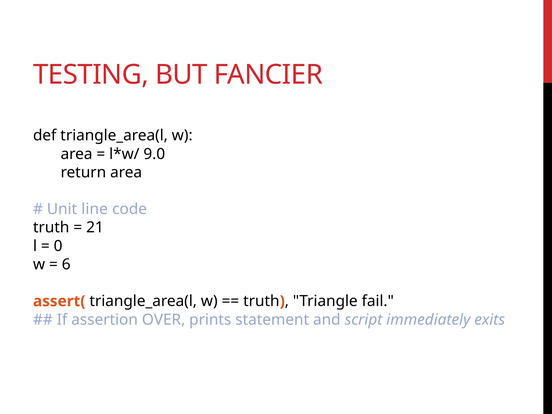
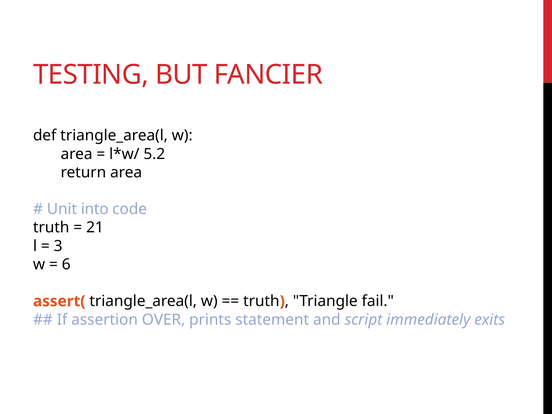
9.0: 9.0 -> 5.2
line: line -> into
0: 0 -> 3
